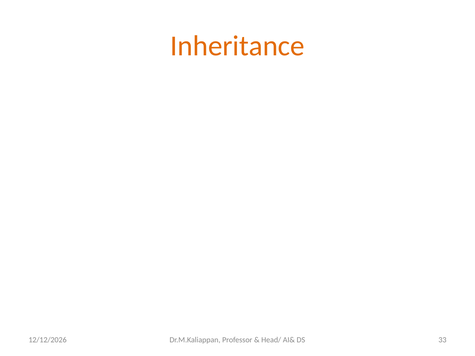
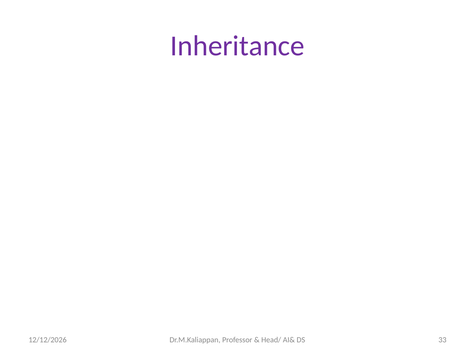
Inheritance colour: orange -> purple
